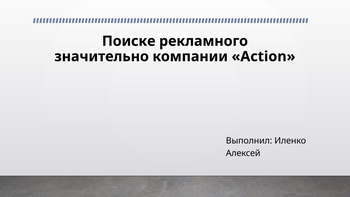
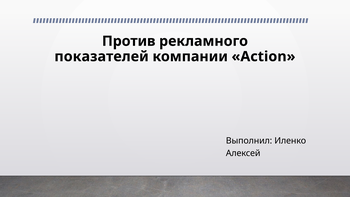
Поиске: Поиске -> Против
значительно: значительно -> показателей
